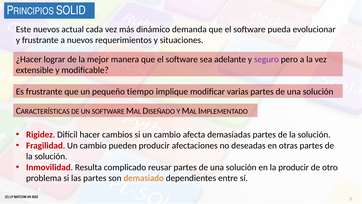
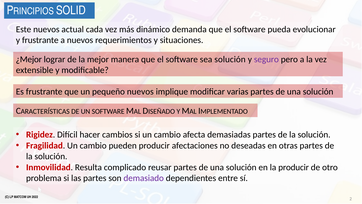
¿Hacer: ¿Hacer -> ¿Mejor
sea adelante: adelante -> solución
pequeño tiempo: tiempo -> nuevos
demasiado colour: orange -> purple
